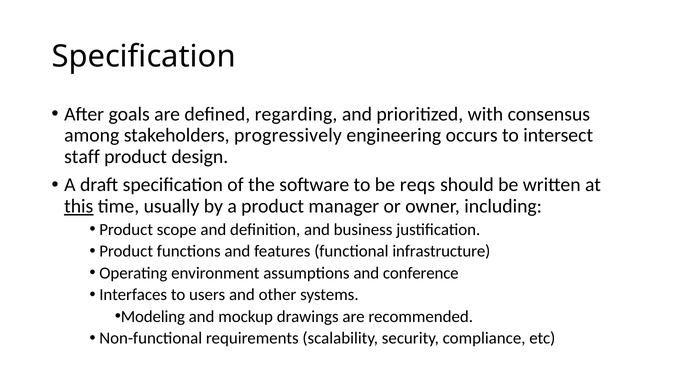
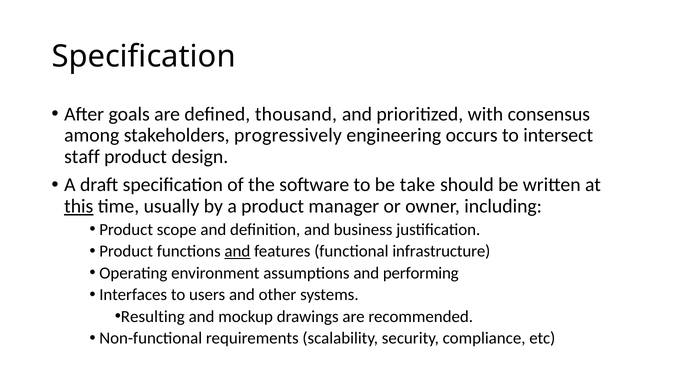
regarding: regarding -> thousand
reqs: reqs -> take
and at (237, 251) underline: none -> present
conference: conference -> performing
Modeling: Modeling -> Resulting
